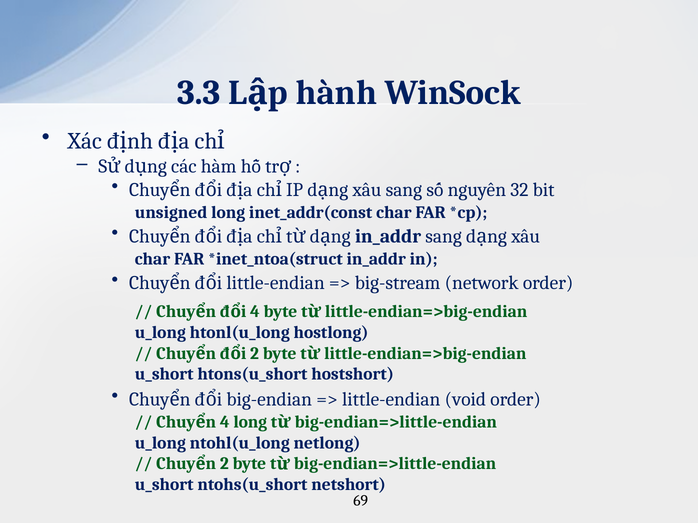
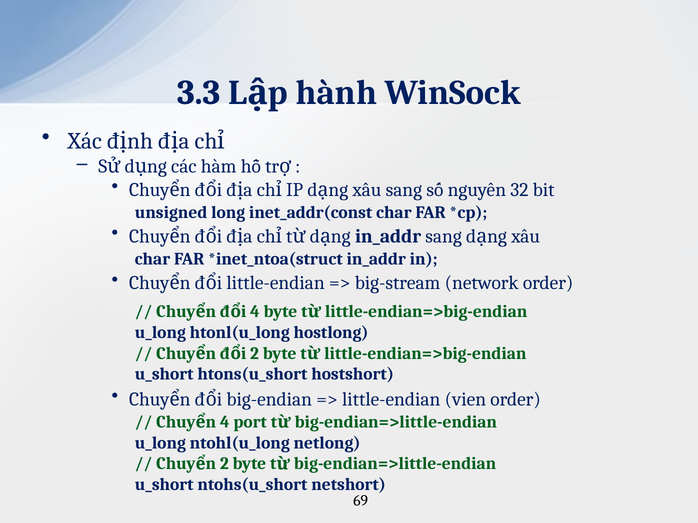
void: void -> vien
4 long: long -> port
